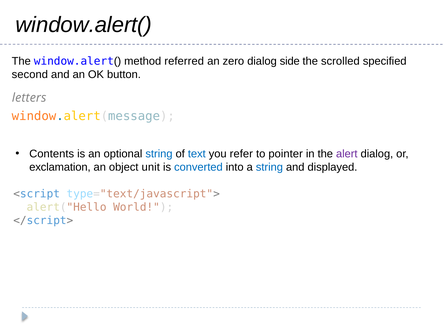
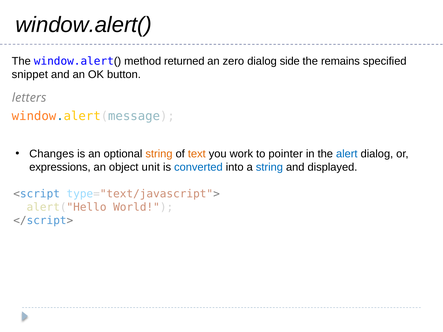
referred: referred -> returned
scrolled: scrolled -> remains
second: second -> snippet
Contents: Contents -> Changes
string at (159, 154) colour: blue -> orange
text colour: blue -> orange
refer: refer -> work
alert colour: purple -> blue
exclamation: exclamation -> expressions
